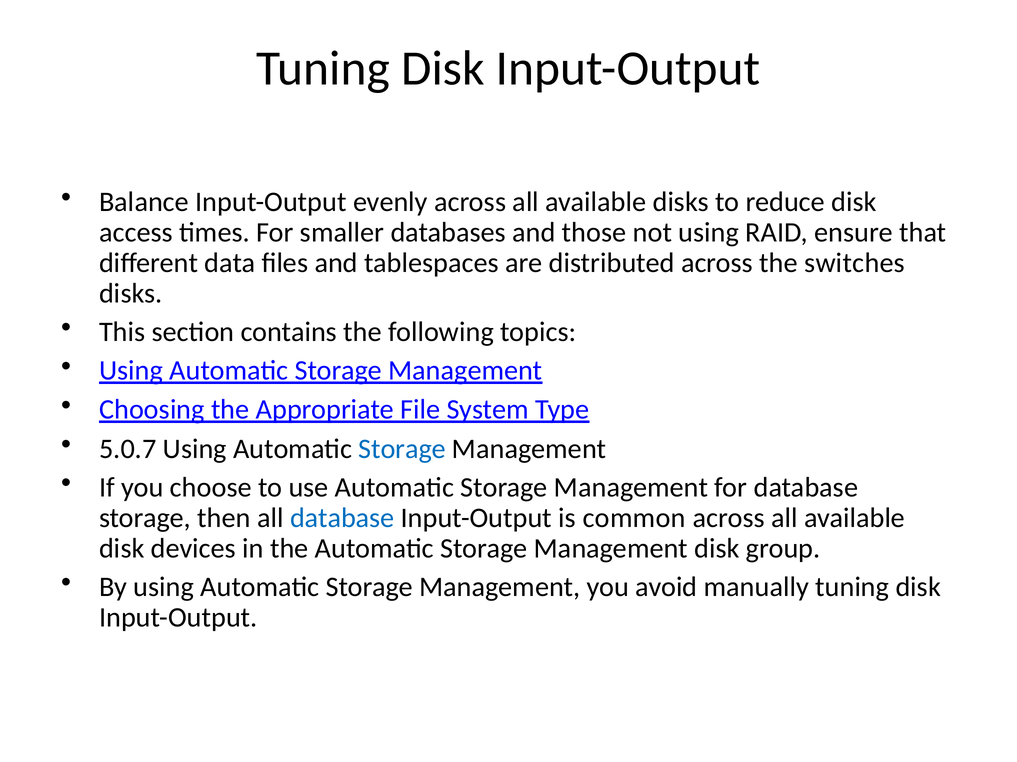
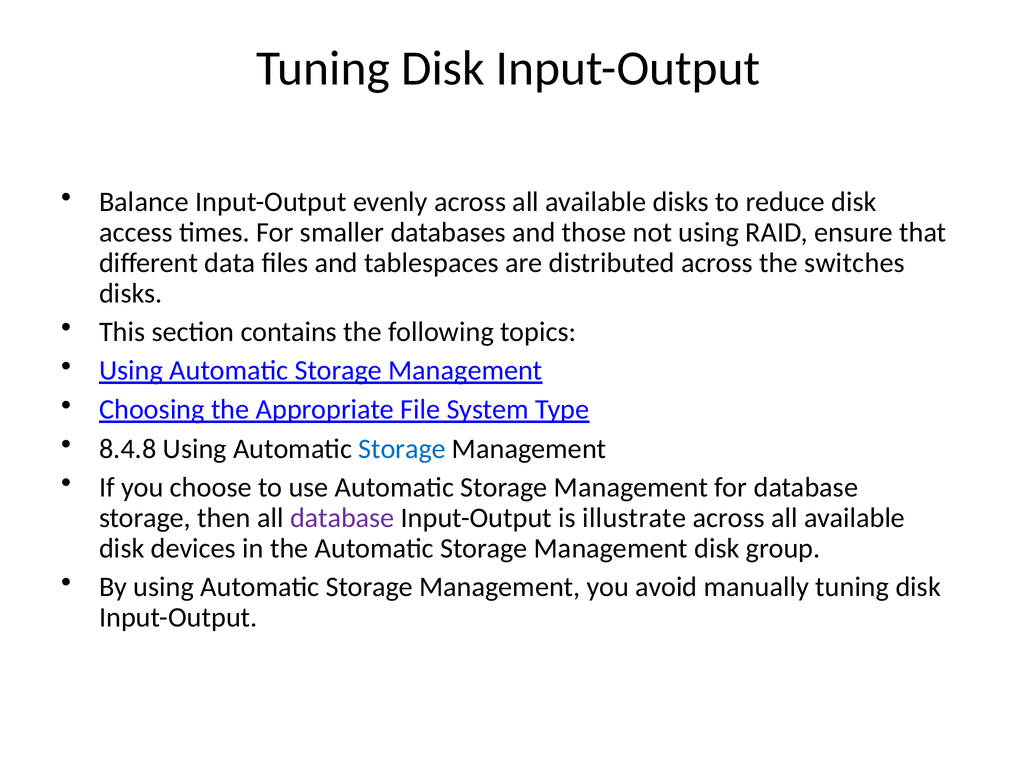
5.0.7: 5.0.7 -> 8.4.8
database at (342, 519) colour: blue -> purple
common: common -> illustrate
